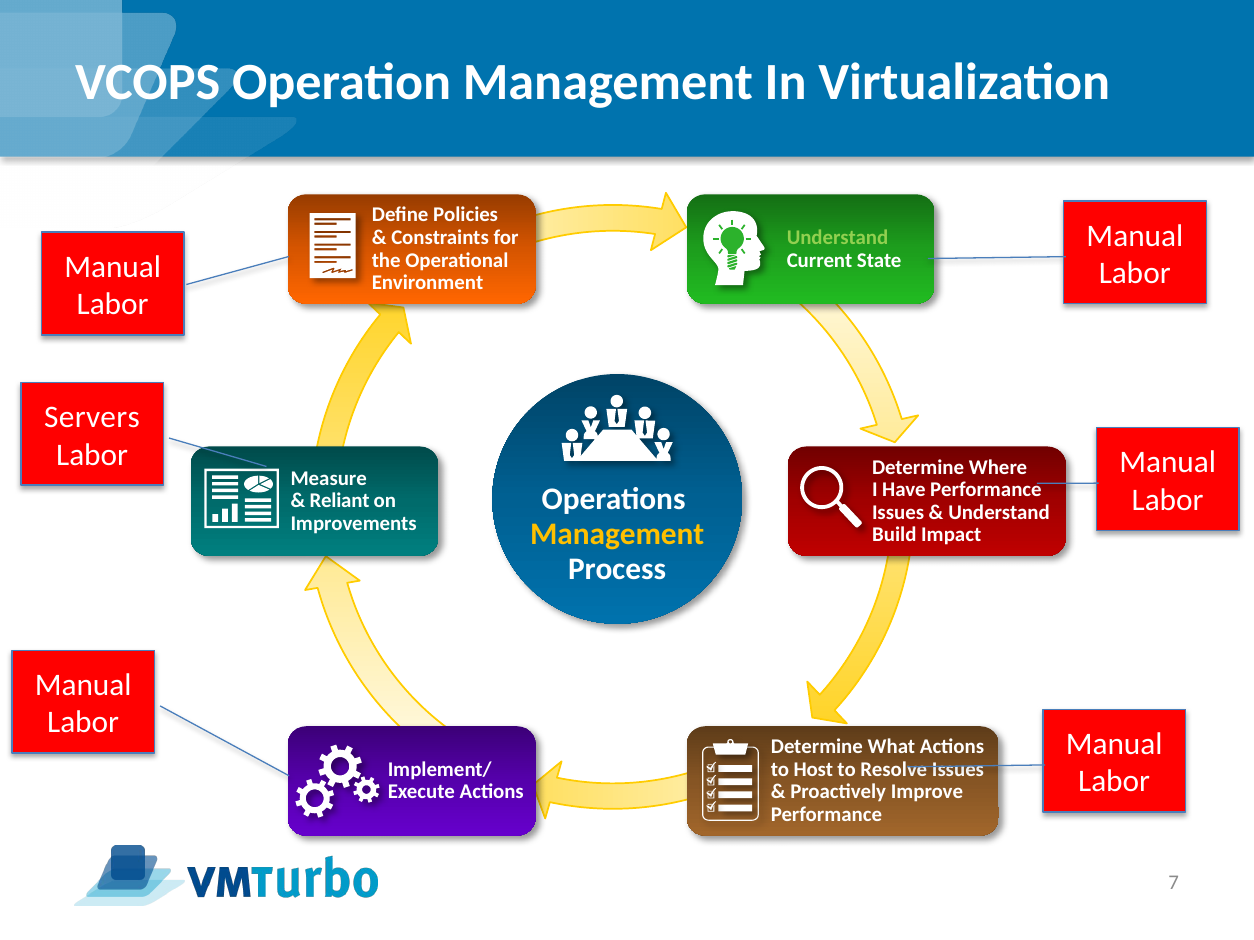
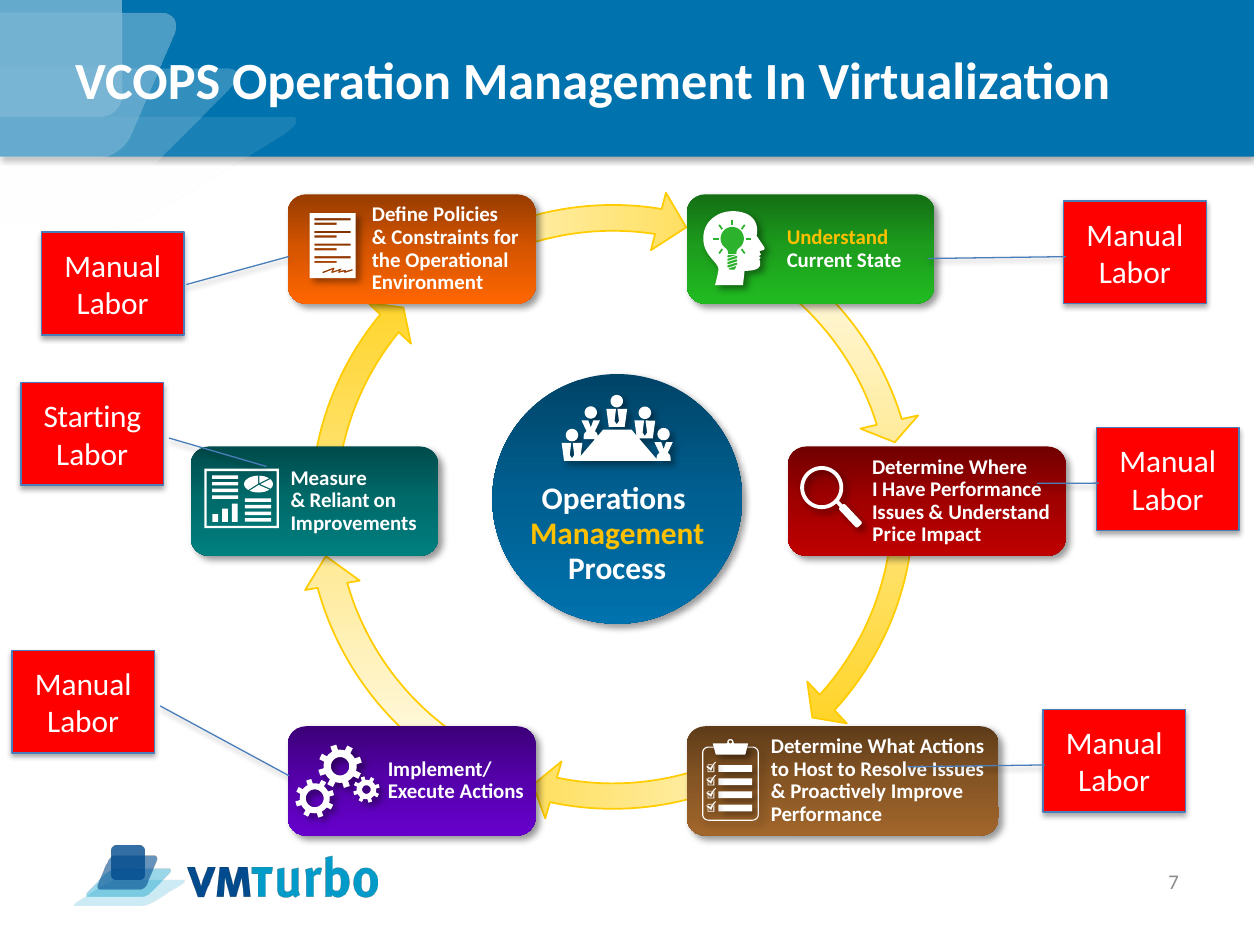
Understand at (838, 238) colour: light green -> yellow
Servers: Servers -> Starting
Build: Build -> Price
